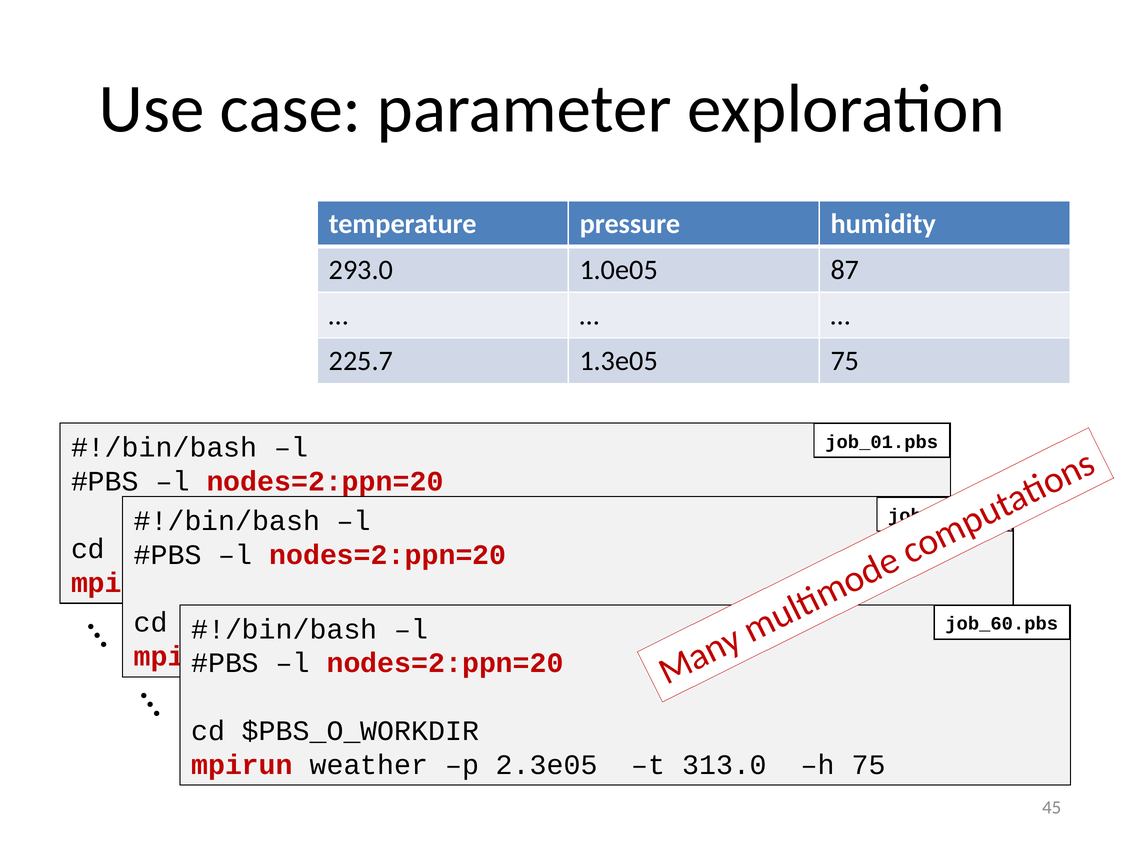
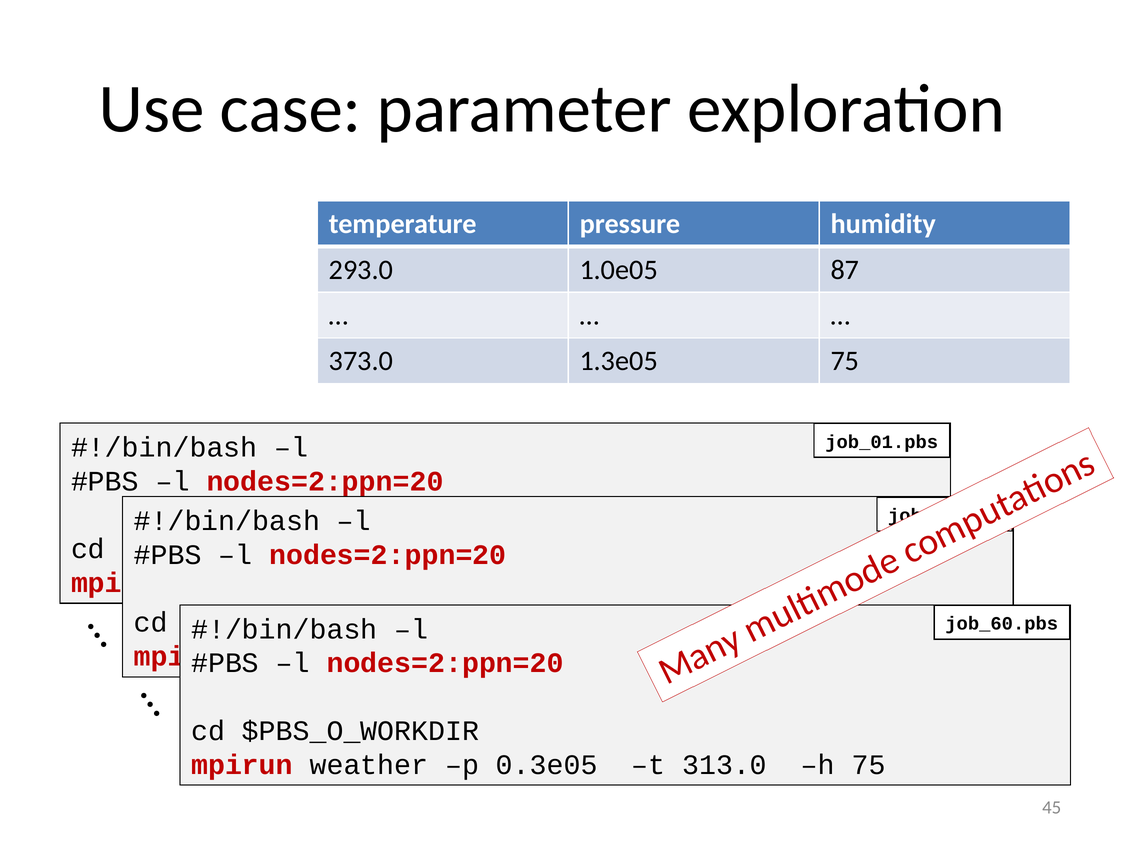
225.7: 225.7 -> 373.0
2.3e05: 2.3e05 -> 0.3e05
